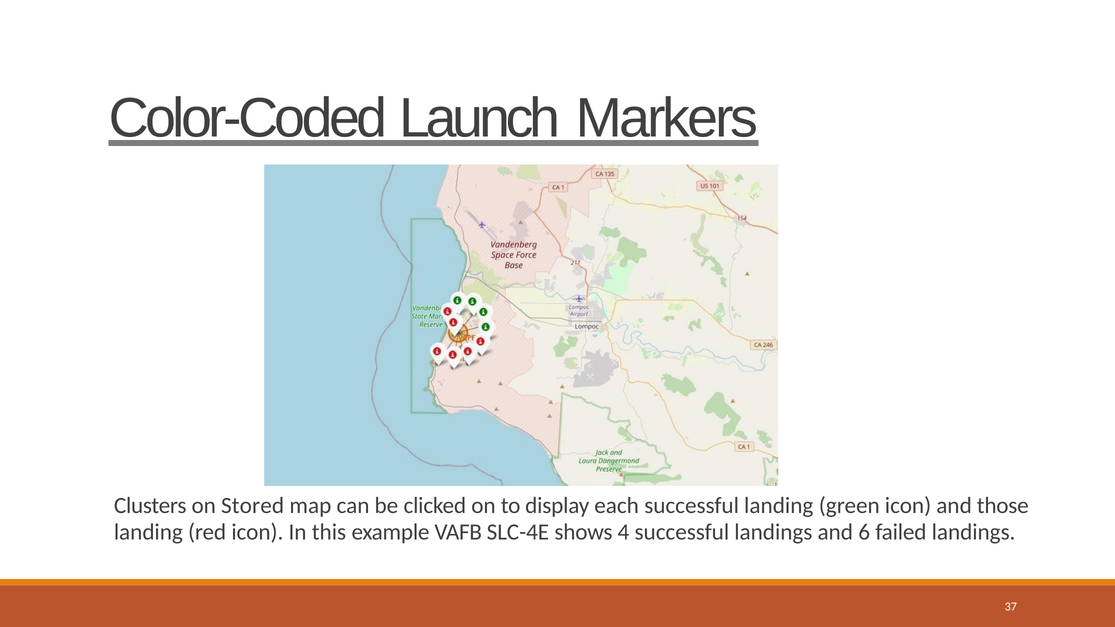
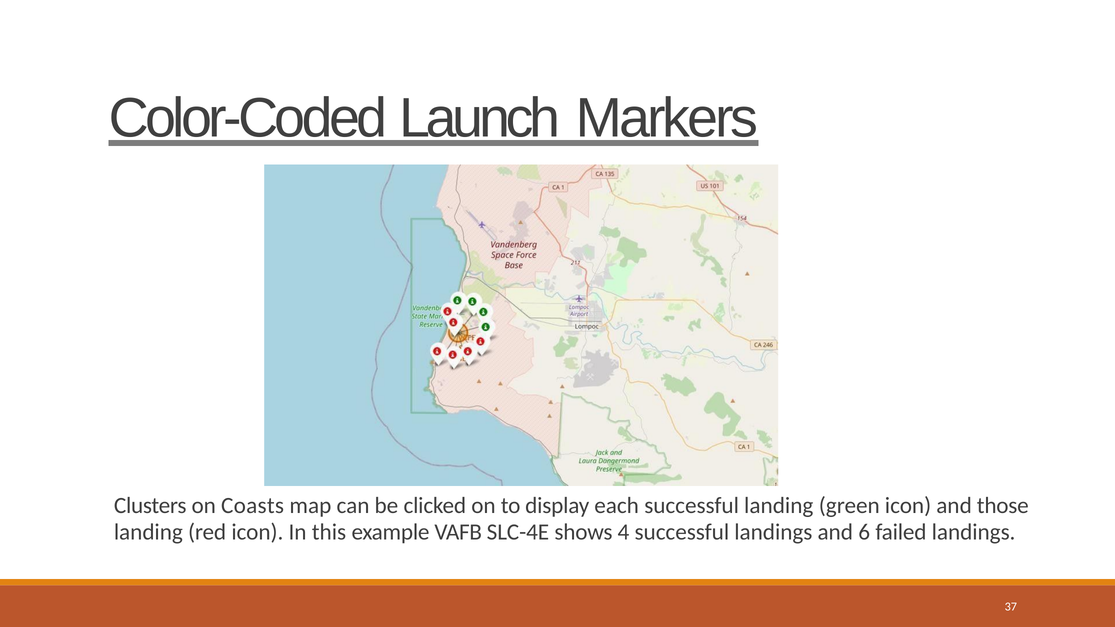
Stored: Stored -> Coasts
